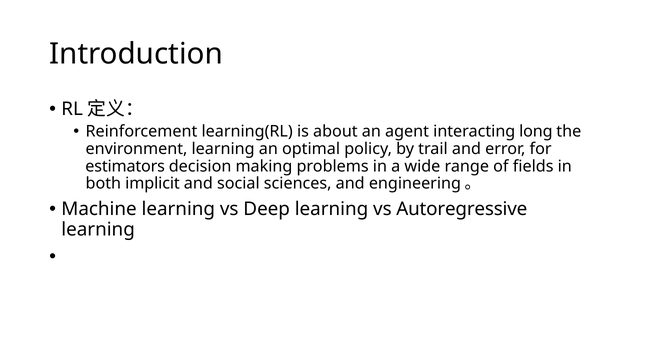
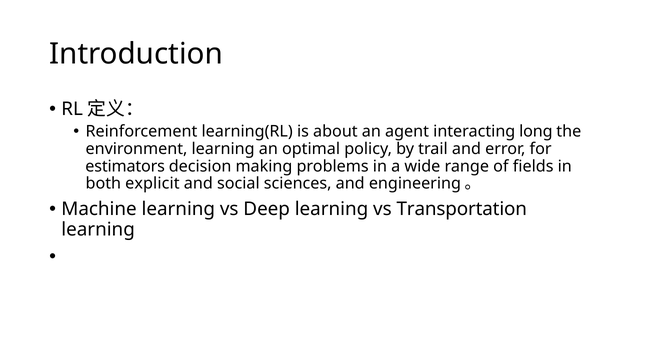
implicit: implicit -> explicit
Autoregressive: Autoregressive -> Transportation
